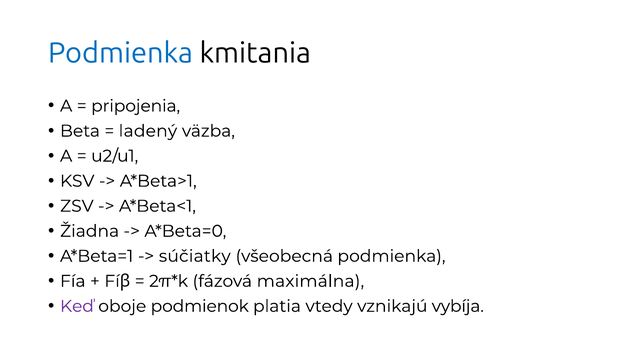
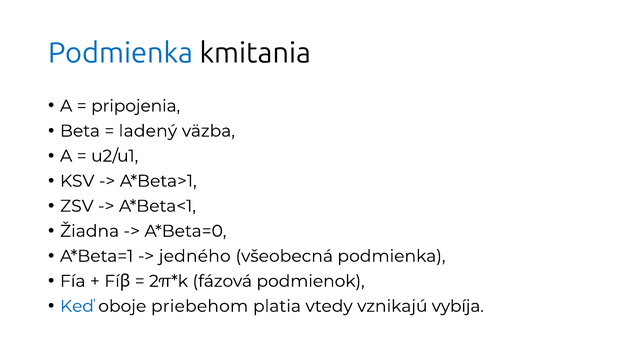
súčiatky: súčiatky -> jedného
maximálna: maximálna -> podmienok
Keď colour: purple -> blue
podmienok: podmienok -> priebehom
